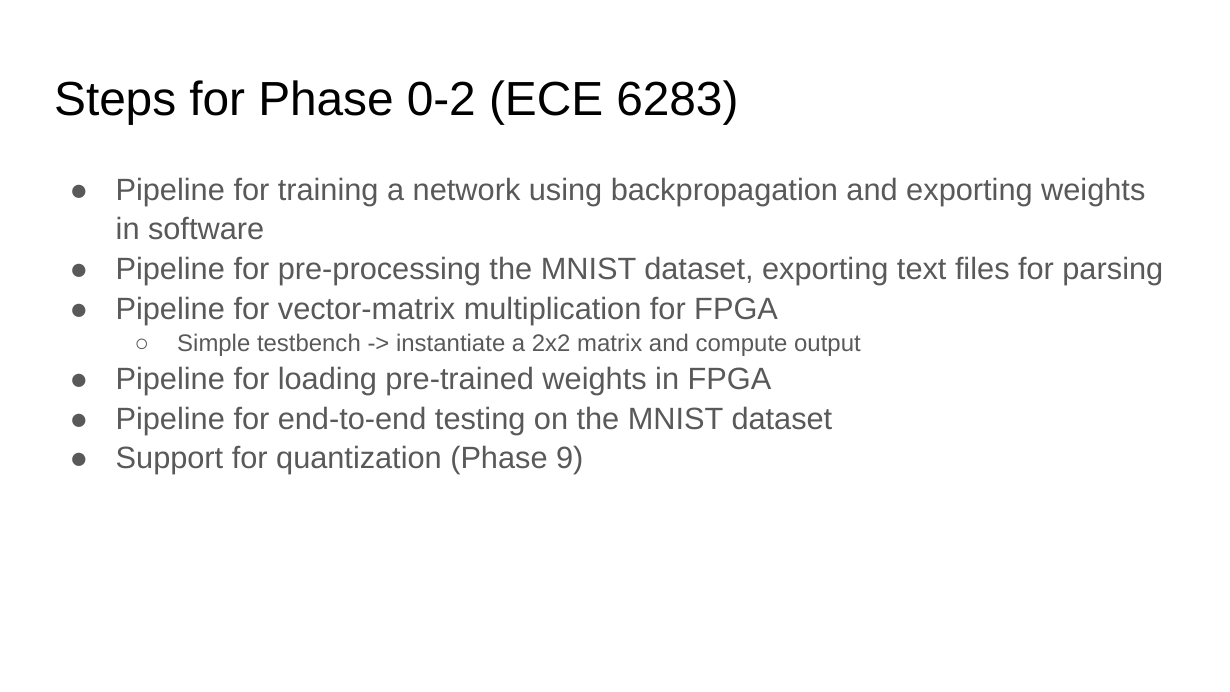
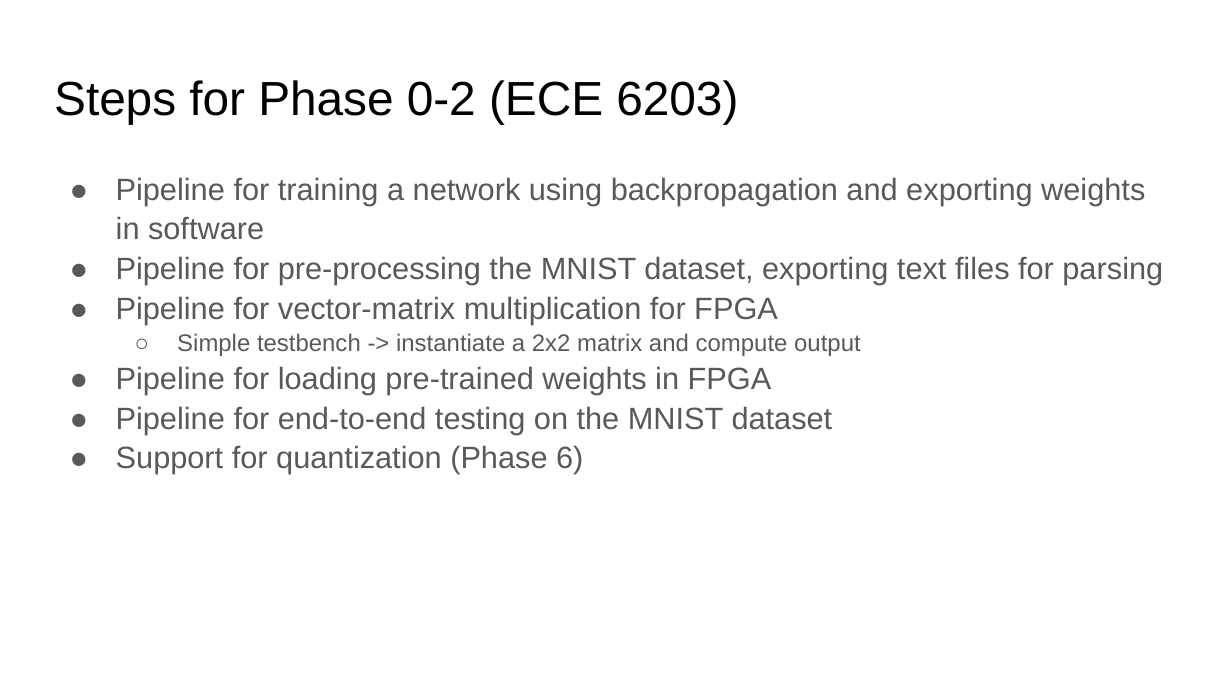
6283: 6283 -> 6203
9: 9 -> 6
